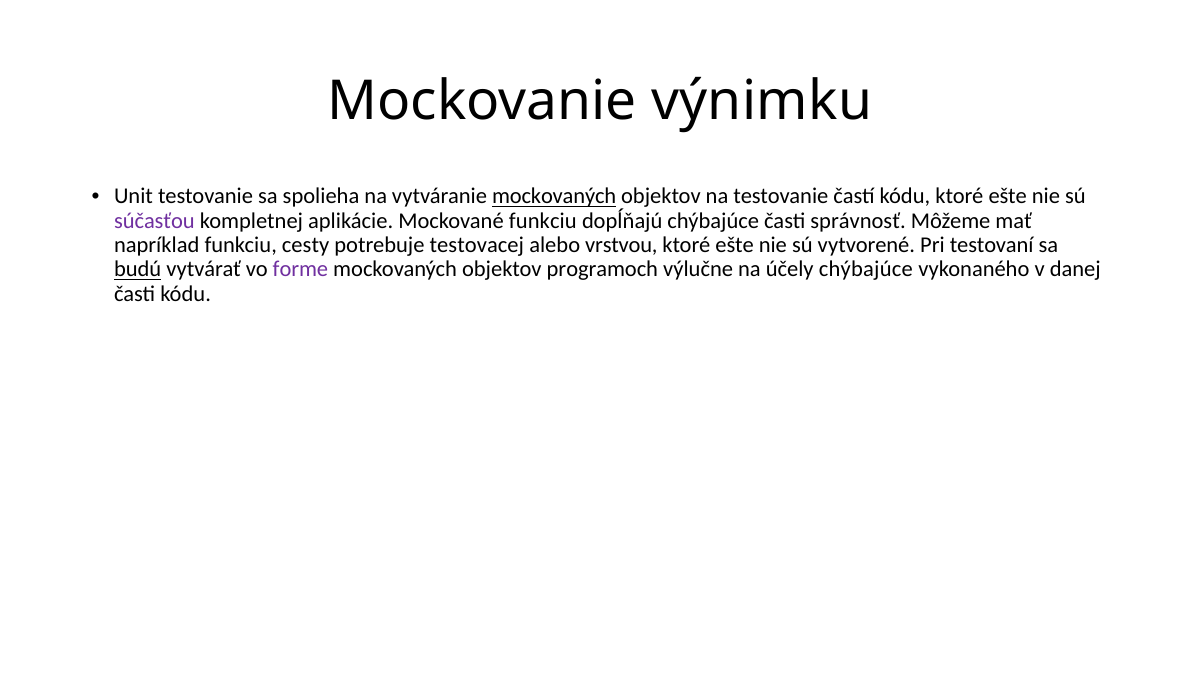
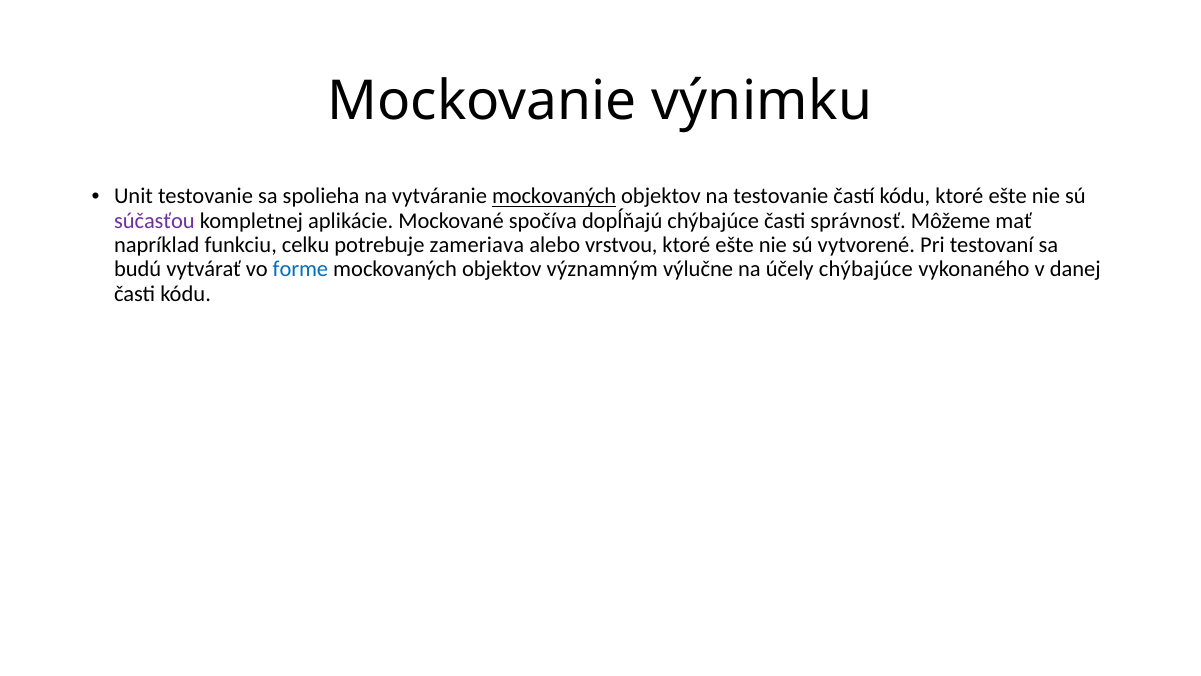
Mockované funkciu: funkciu -> spočíva
cesty: cesty -> celku
testovacej: testovacej -> zameriava
budú underline: present -> none
forme colour: purple -> blue
programoch: programoch -> významným
